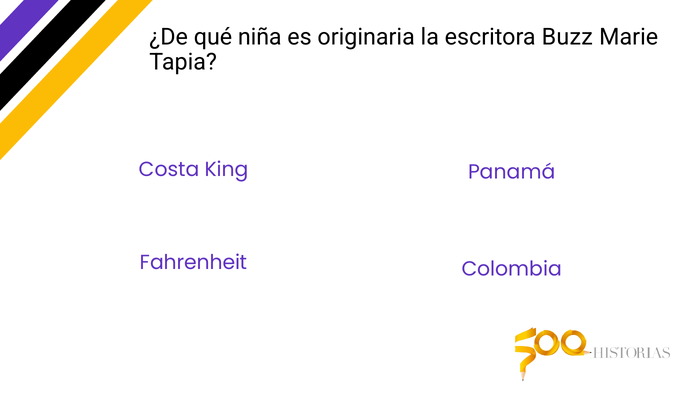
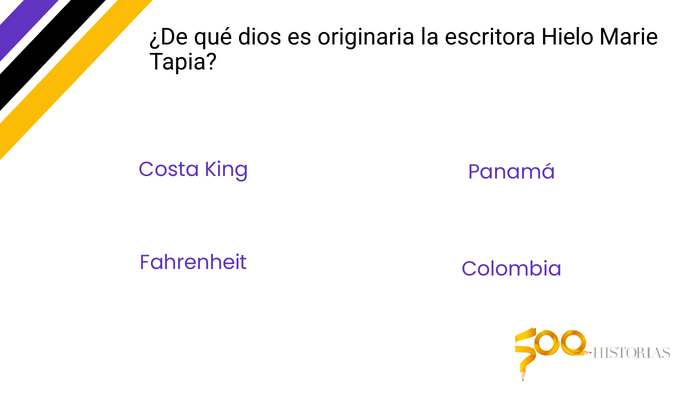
niña: niña -> dios
Buzz: Buzz -> Hielo
